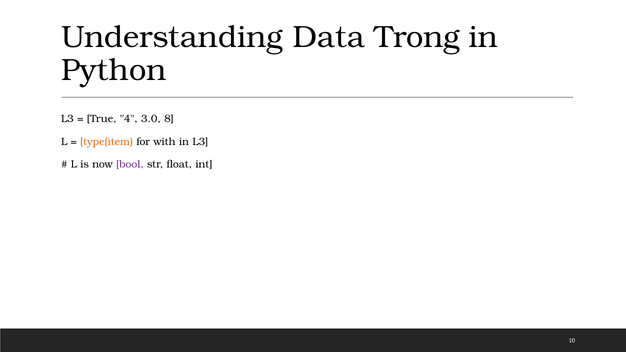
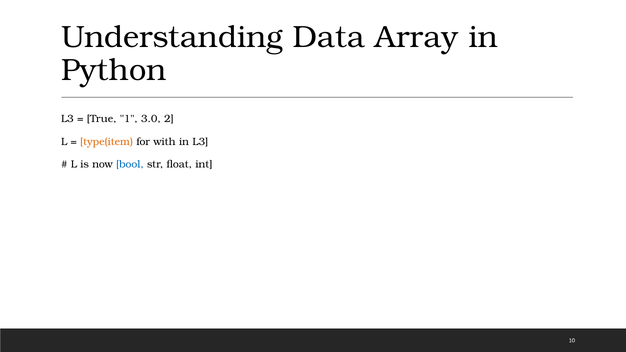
Trong: Trong -> Array
4: 4 -> 1
8: 8 -> 2
bool colour: purple -> blue
